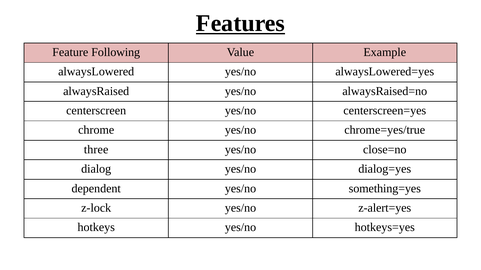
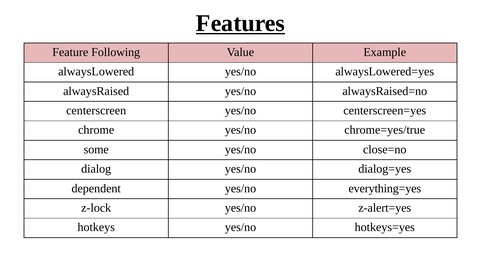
three: three -> some
something=yes: something=yes -> everything=yes
